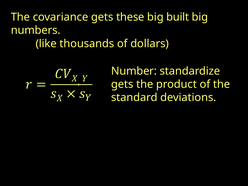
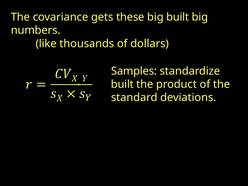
Number: Number -> Samples
gets at (122, 84): gets -> built
